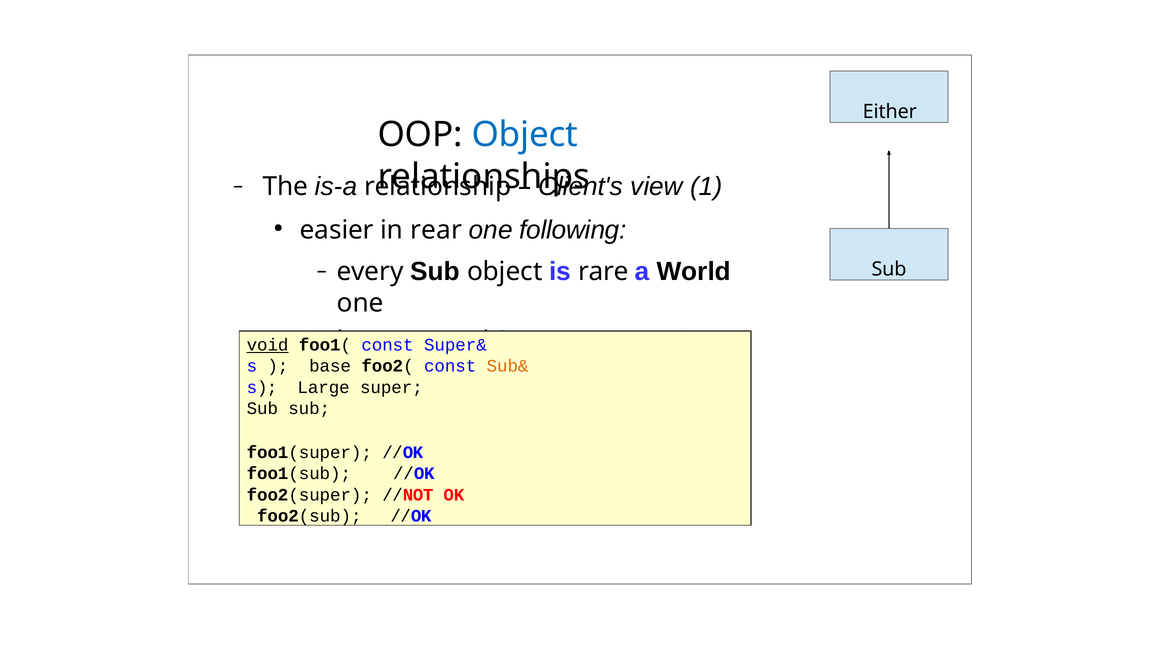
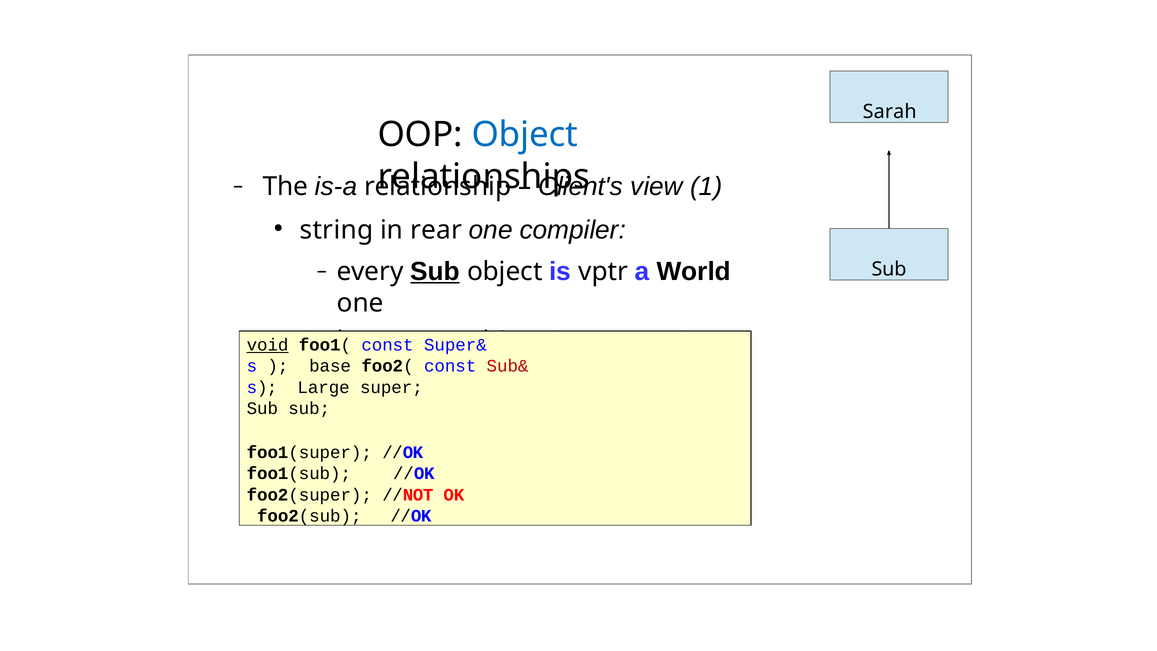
Either: Either -> Sarah
easier: easier -> string
following: following -> compiler
Sub at (435, 271) underline: none -> present
rare: rare -> vptr
Sub& colour: orange -> red
